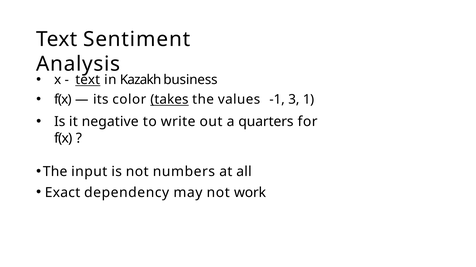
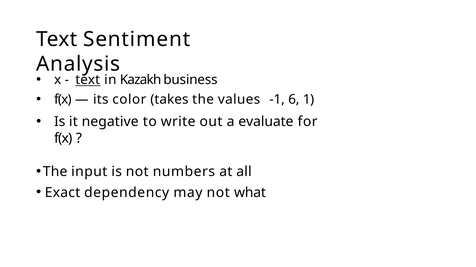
takes underline: present -> none
3: 3 -> 6
quarters: quarters -> evaluate
work: work -> what
